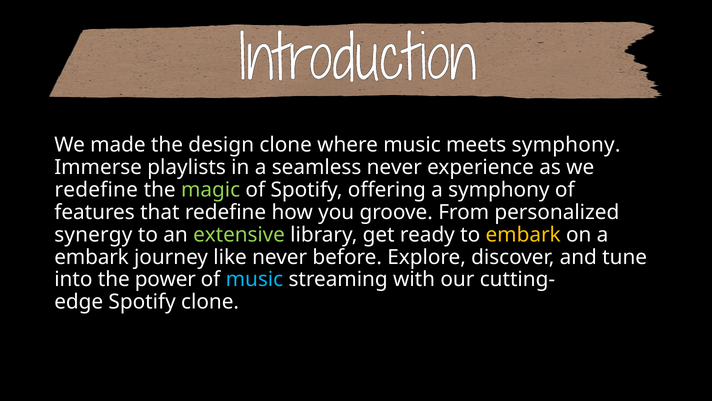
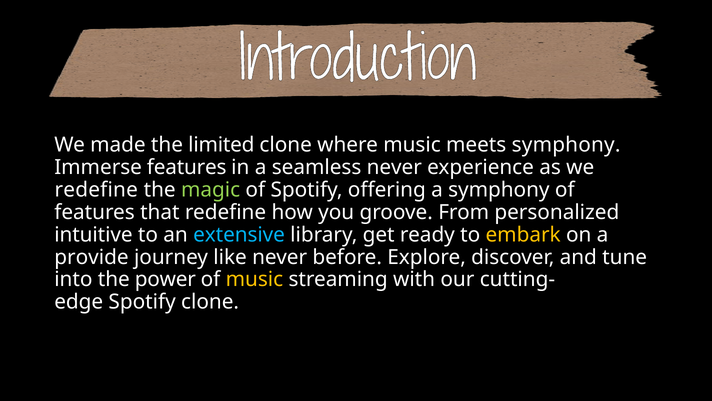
design: design -> limited
Immerse playlists: playlists -> features
synergy: synergy -> intuitive
extensive colour: light green -> light blue
embark at (92, 257): embark -> provide
music at (254, 279) colour: light blue -> yellow
